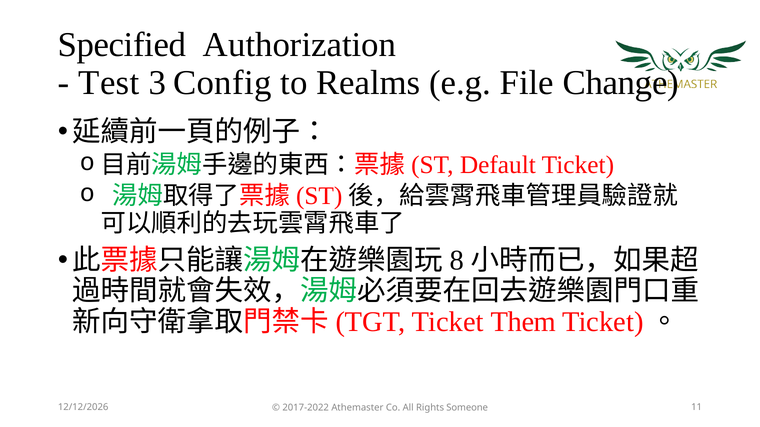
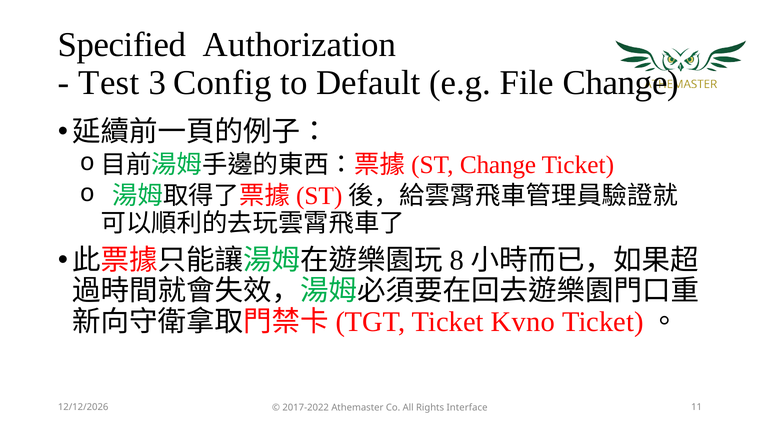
Realms: Realms -> Default
Default at (498, 165): Default -> Change
Them: Them -> Kvno
Someone: Someone -> Interface
